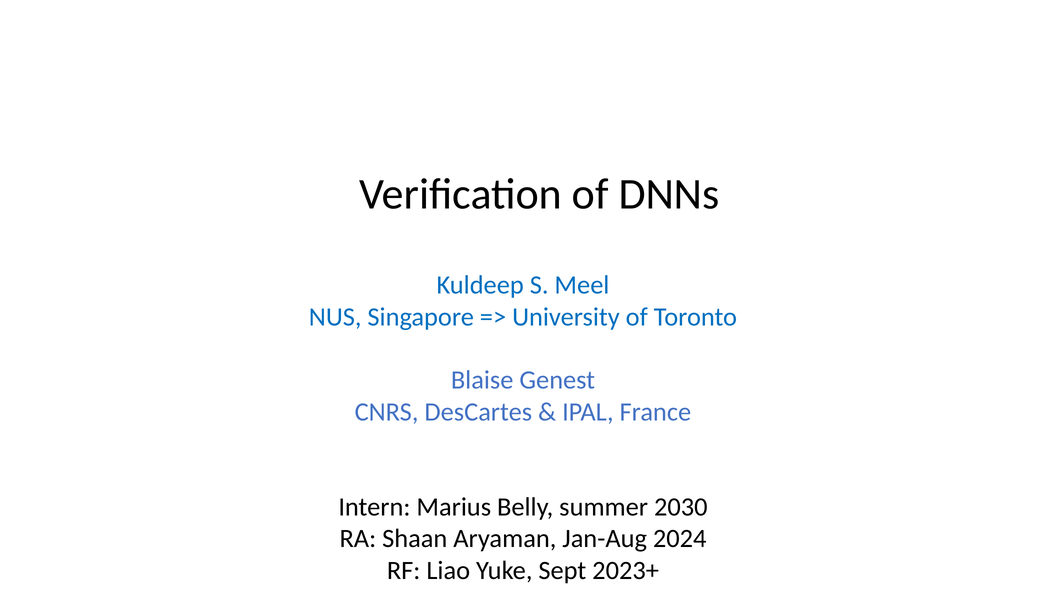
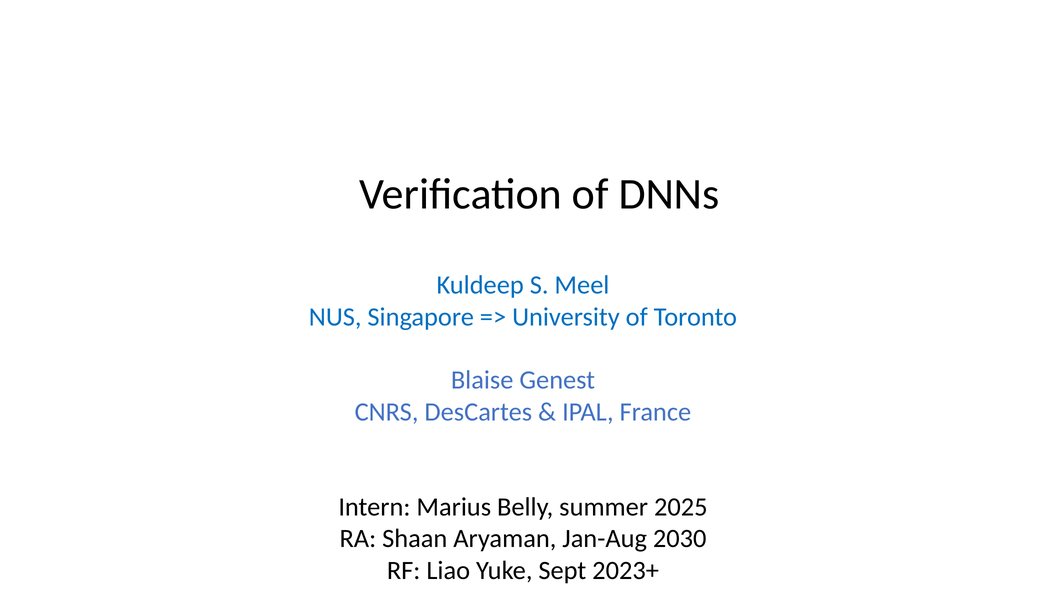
2030: 2030 -> 2025
2024: 2024 -> 2030
